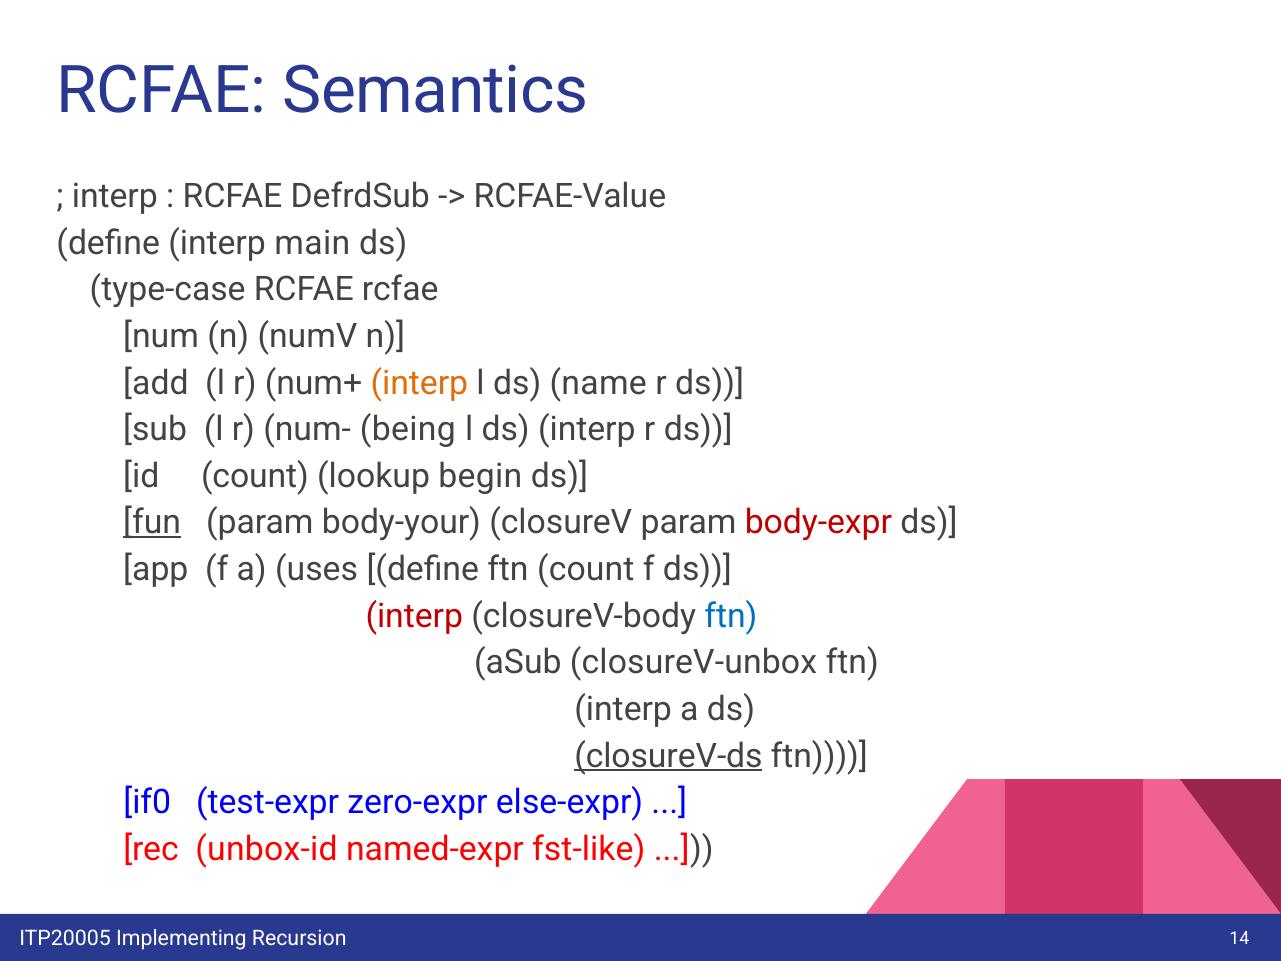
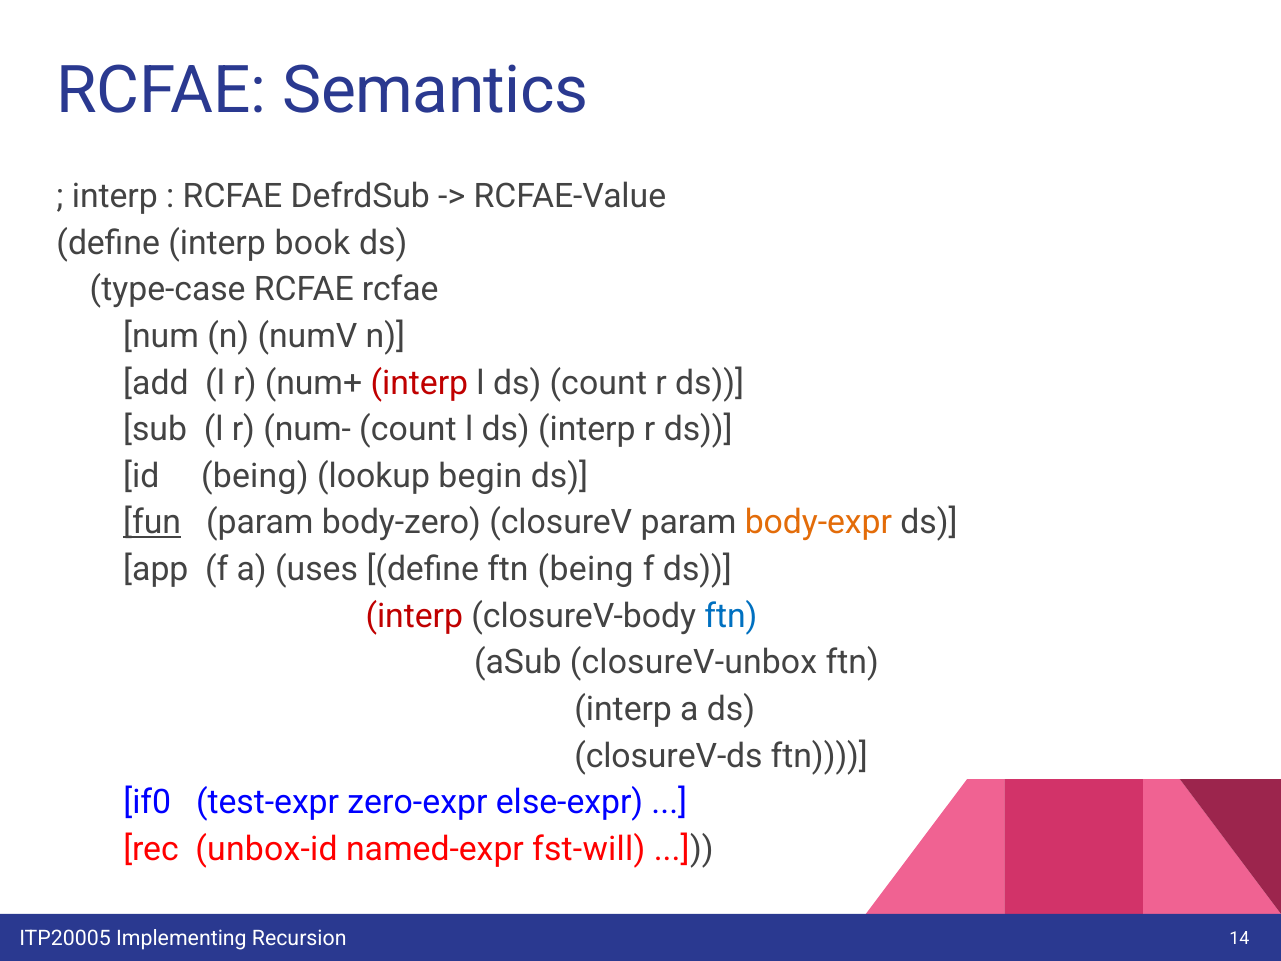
main: main -> book
interp at (419, 383) colour: orange -> red
ds name: name -> count
num- being: being -> count
id count: count -> being
body-your: body-your -> body-zero
body-expr colour: red -> orange
ftn count: count -> being
closureV-ds underline: present -> none
fst-like: fst-like -> fst-will
